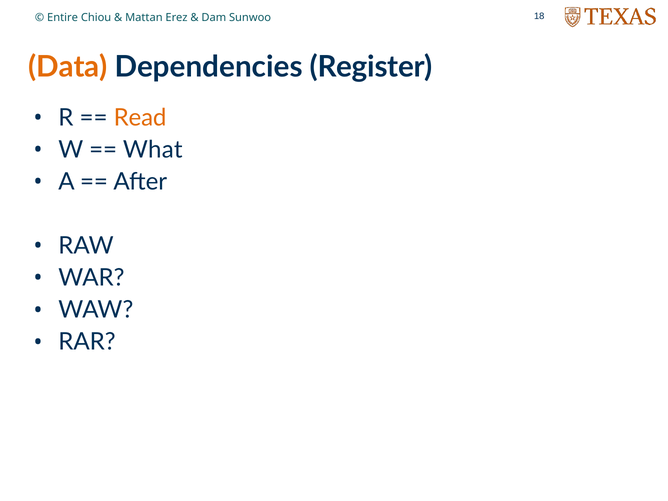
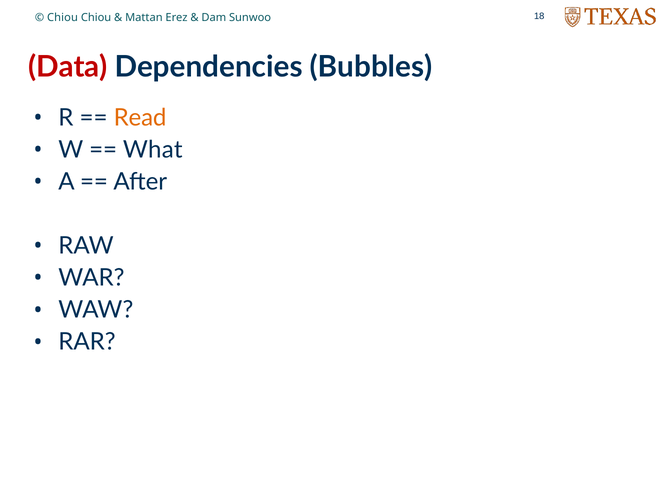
Entire at (63, 18): Entire -> Chiou
Data colour: orange -> red
Register: Register -> Bubbles
